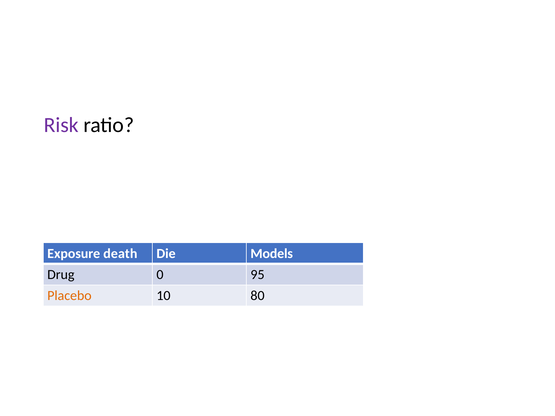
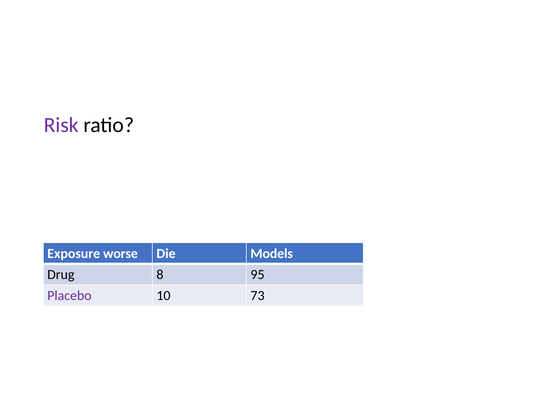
death: death -> worse
0: 0 -> 8
Placebo colour: orange -> purple
80: 80 -> 73
